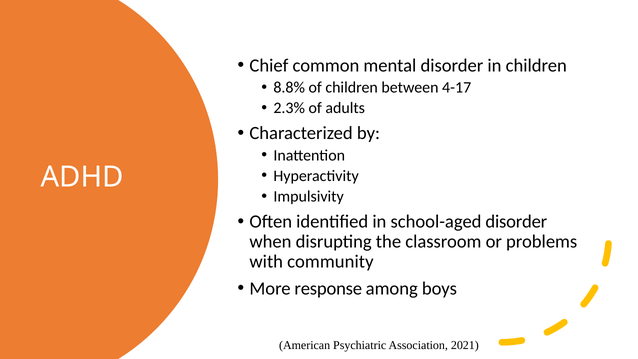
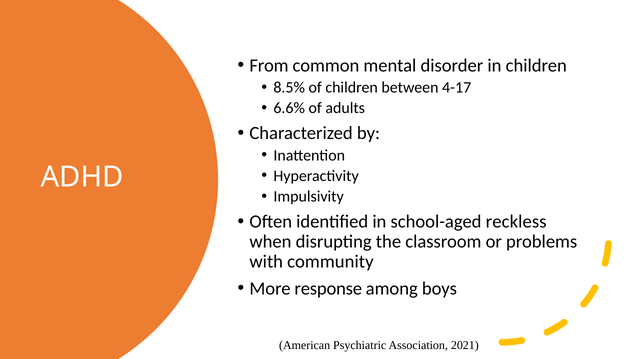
Chief: Chief -> From
8.8%: 8.8% -> 8.5%
2.3%: 2.3% -> 6.6%
school-aged disorder: disorder -> reckless
